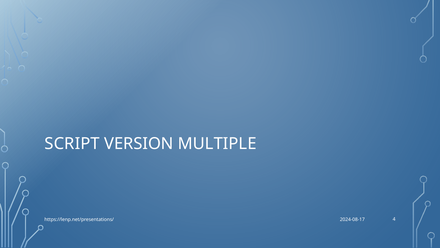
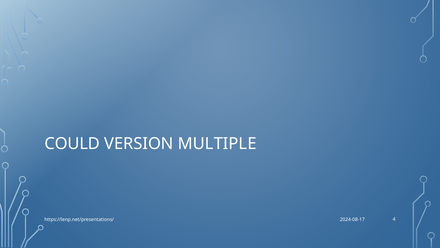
SCRIPT: SCRIPT -> COULD
